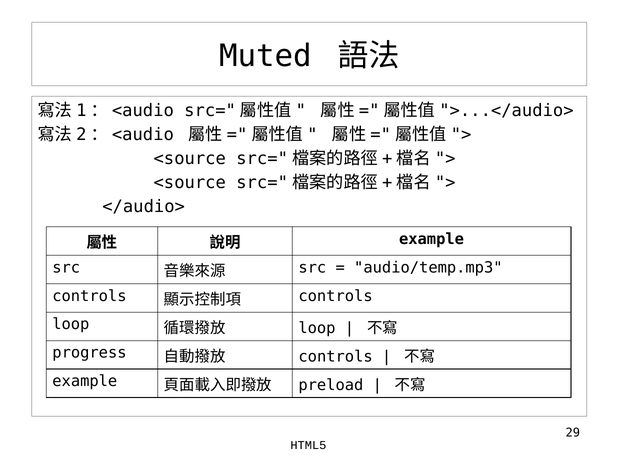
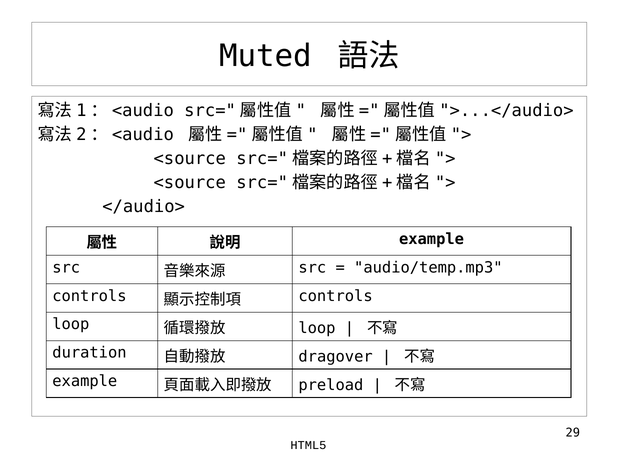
progress: progress -> duration
controls at (336, 356): controls -> dragover
